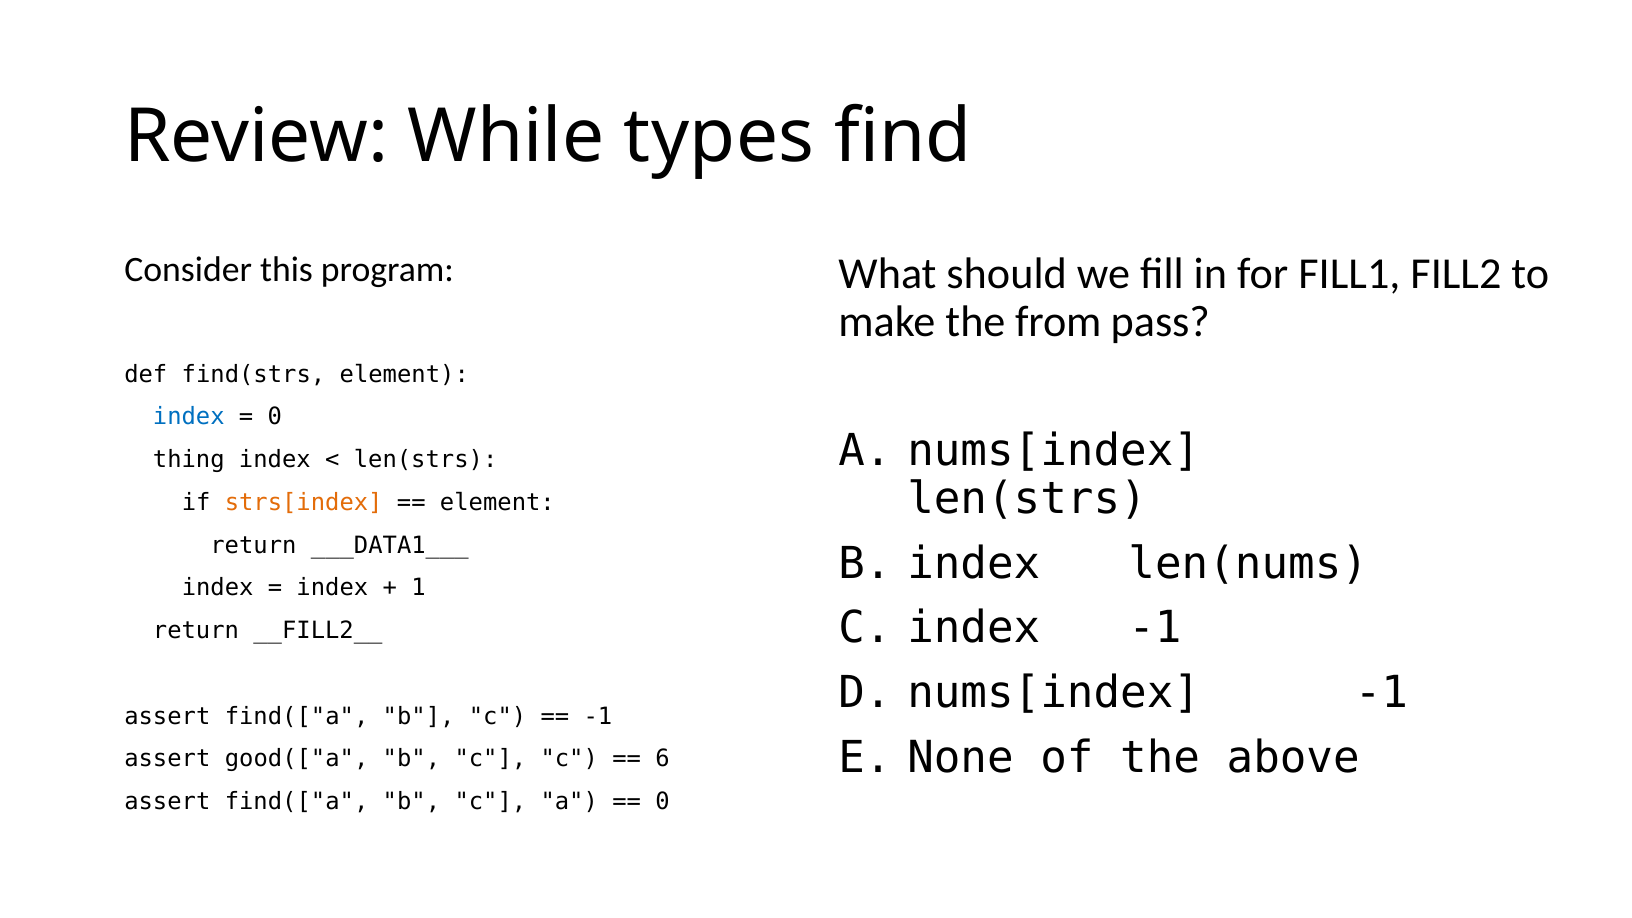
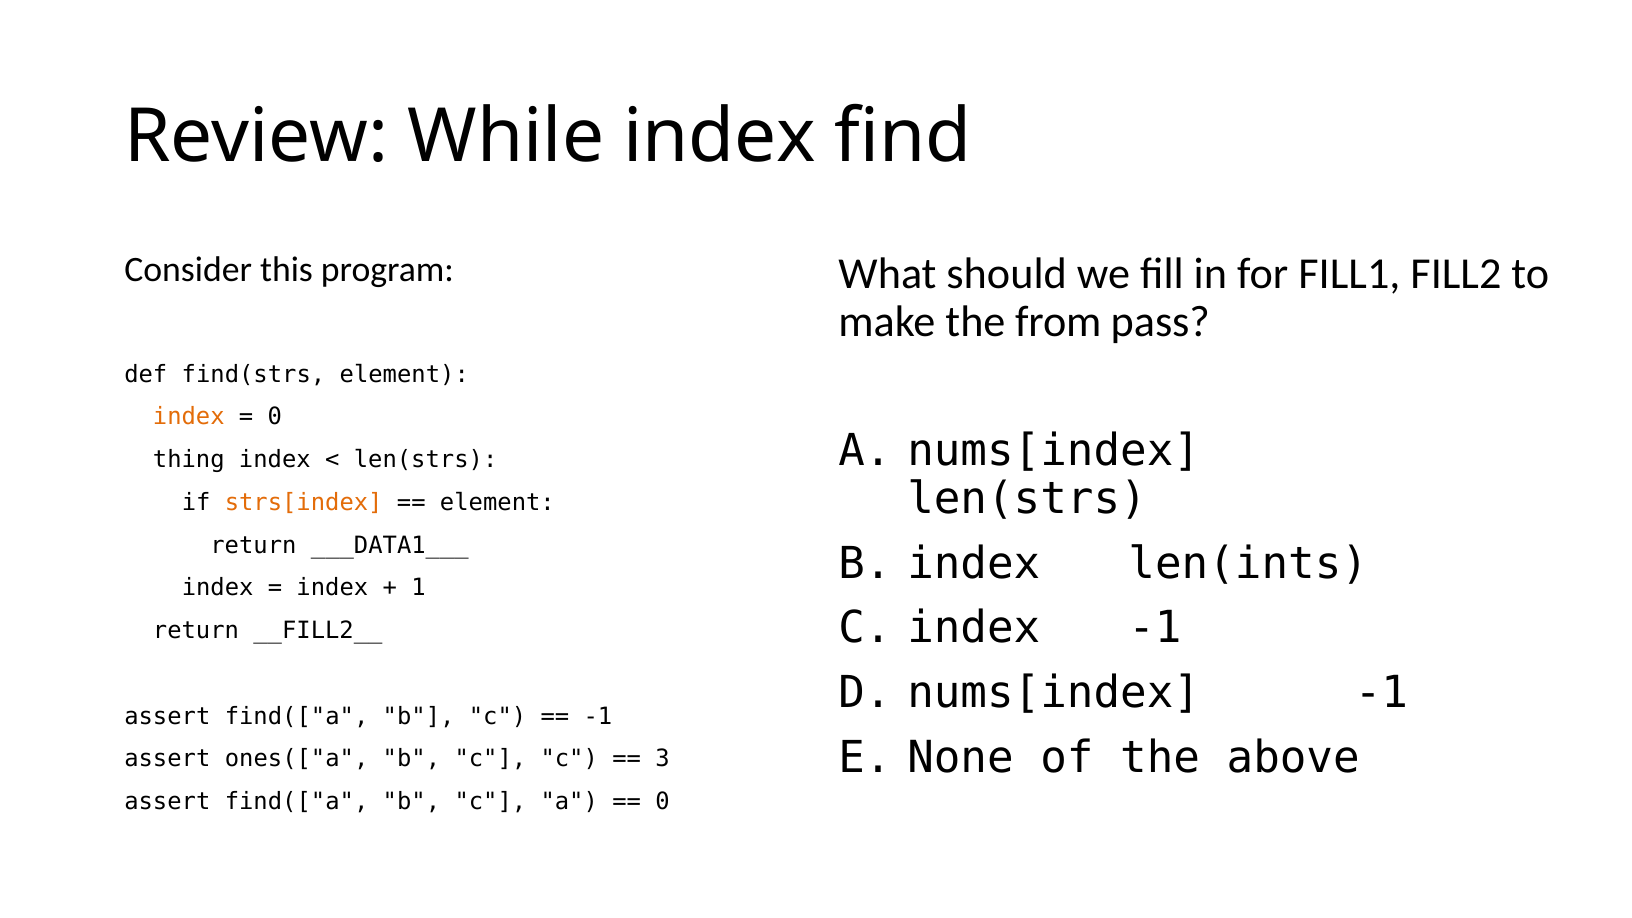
While types: types -> index
index at (189, 417) colour: blue -> orange
len(nums: len(nums -> len(ints
good(["a: good(["a -> ones(["a
6: 6 -> 3
